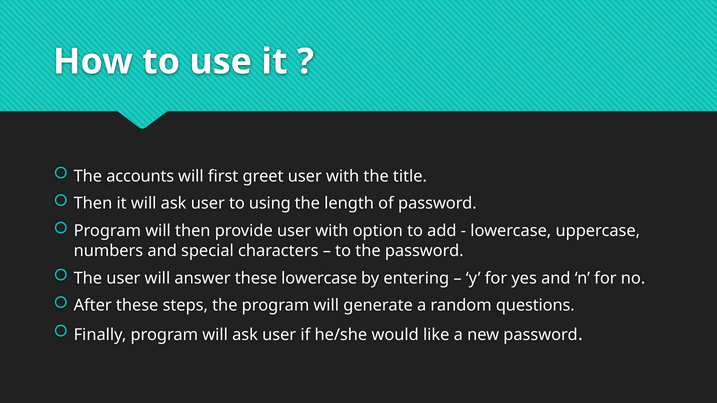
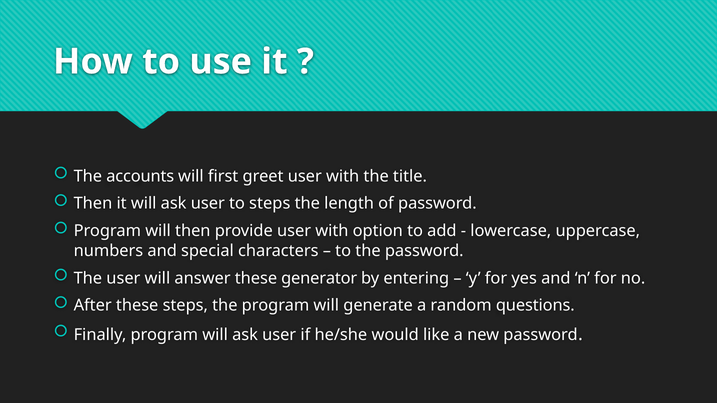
to using: using -> steps
these lowercase: lowercase -> generator
